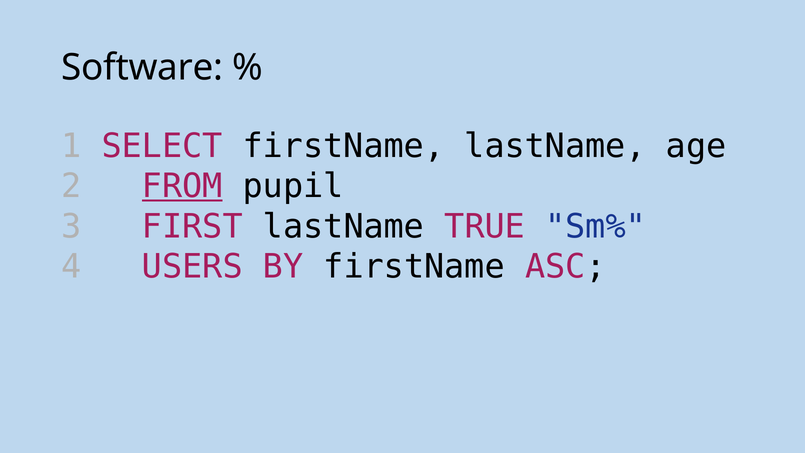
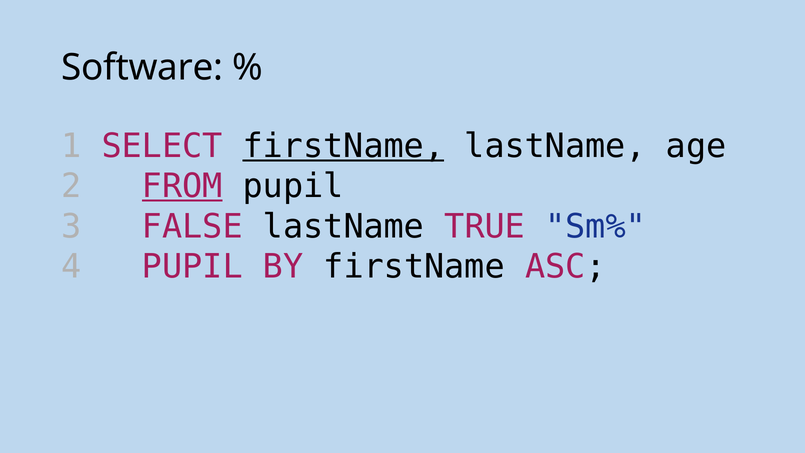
firstName at (343, 146) underline: none -> present
FIRST: FIRST -> FALSE
4 USERS: USERS -> PUPIL
